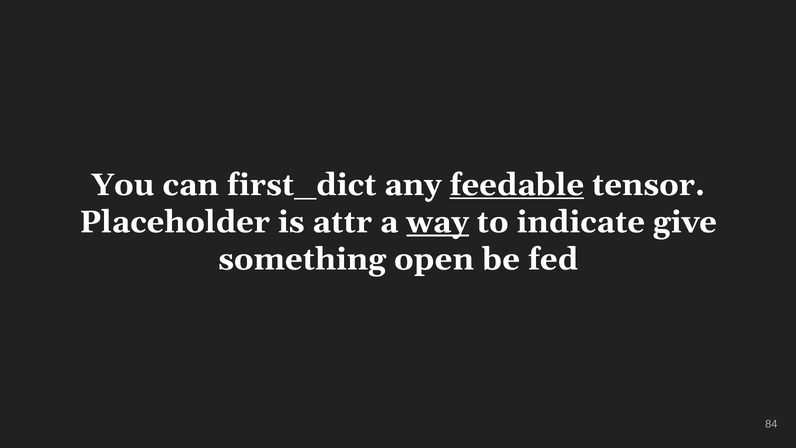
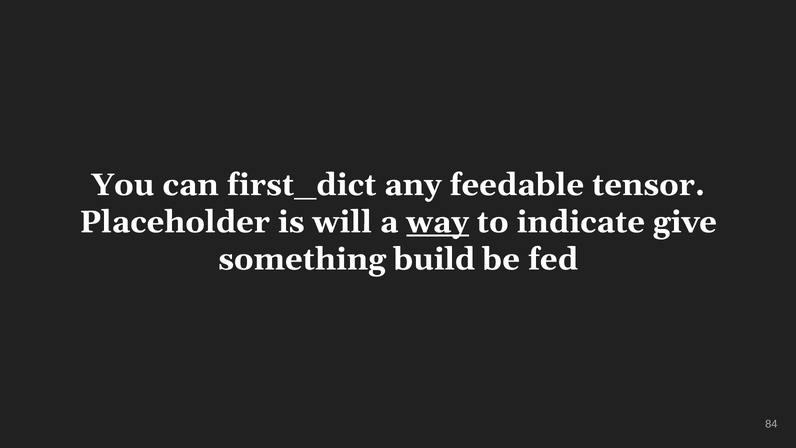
feedable underline: present -> none
attr: attr -> will
open: open -> build
